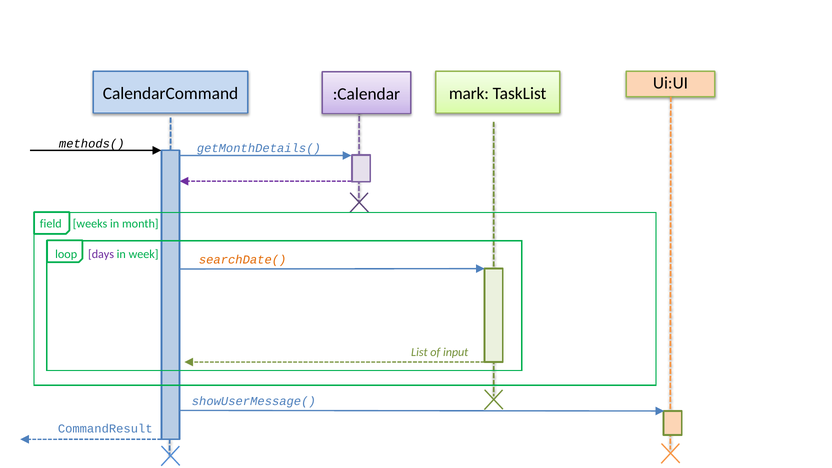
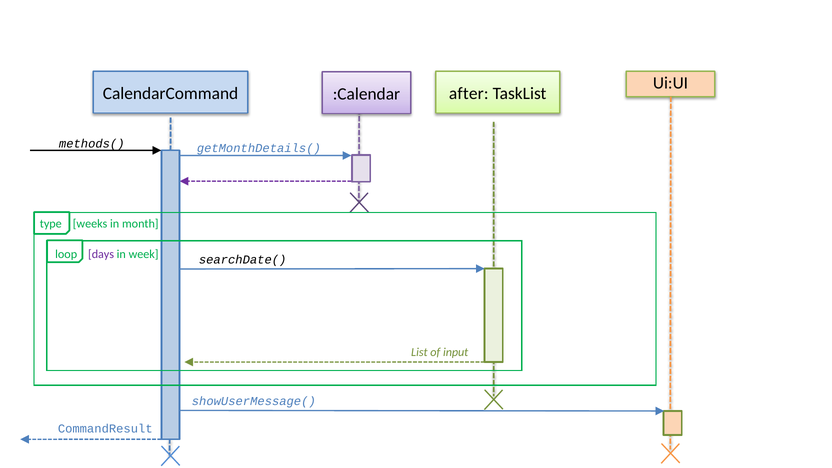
mark: mark -> after
field: field -> type
searchDate( colour: orange -> black
